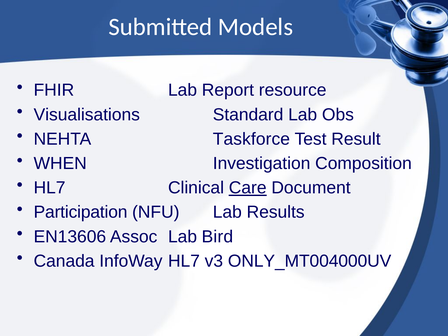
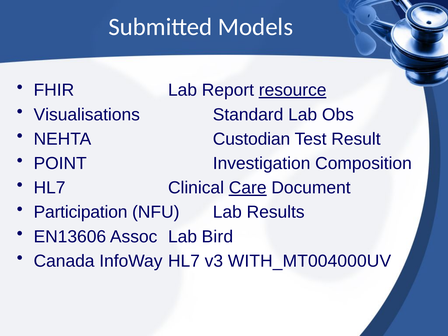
resource underline: none -> present
Taskforce: Taskforce -> Custodian
WHEN: WHEN -> POINT
ONLY_MT004000UV: ONLY_MT004000UV -> WITH_MT004000UV
